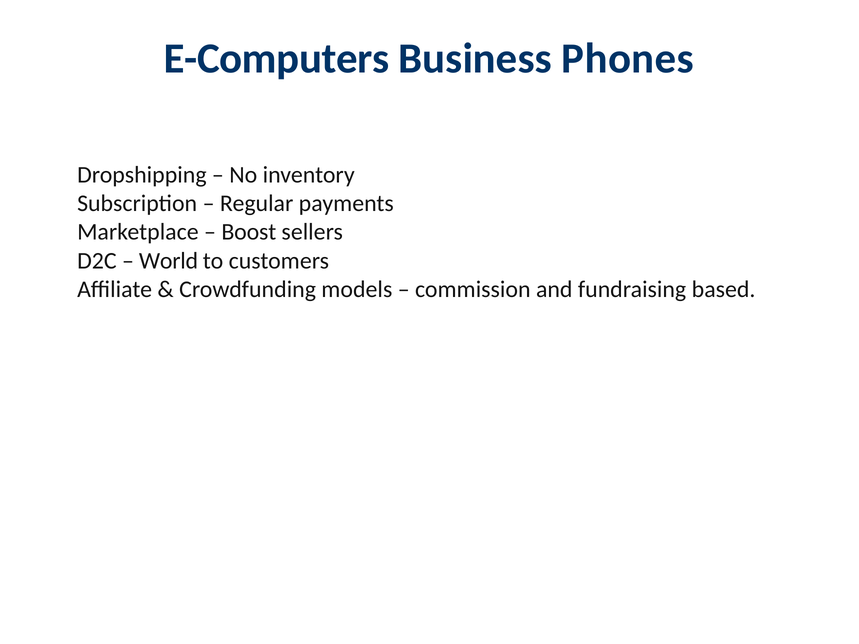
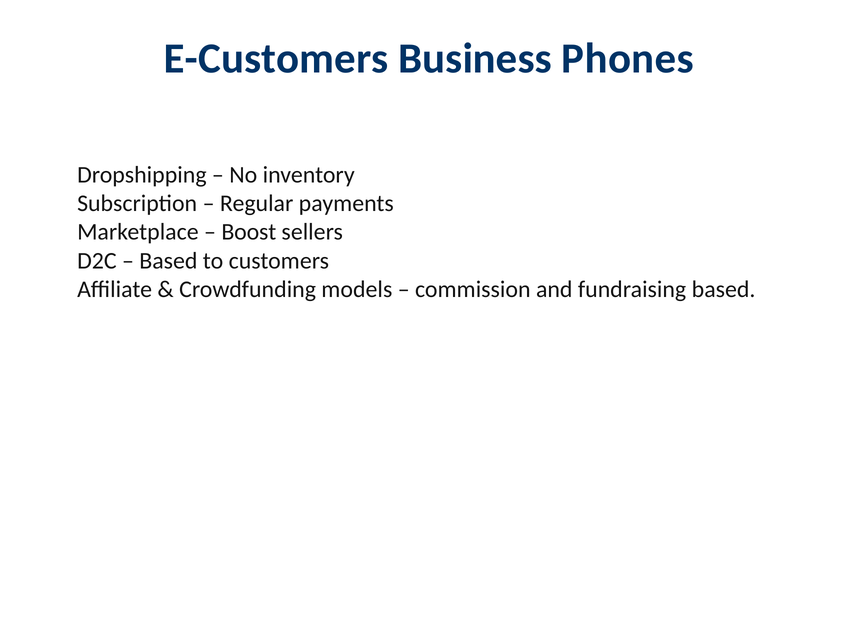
E-Computers: E-Computers -> E-Customers
World at (169, 261): World -> Based
